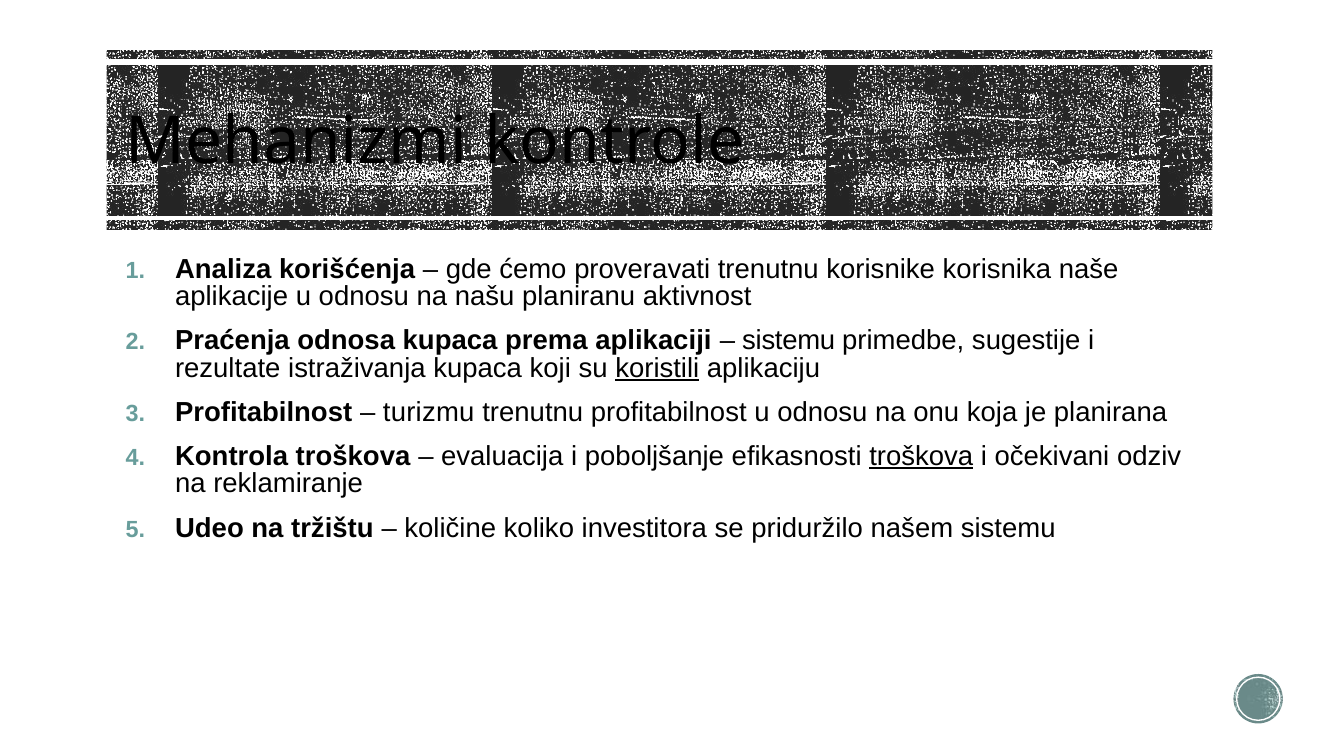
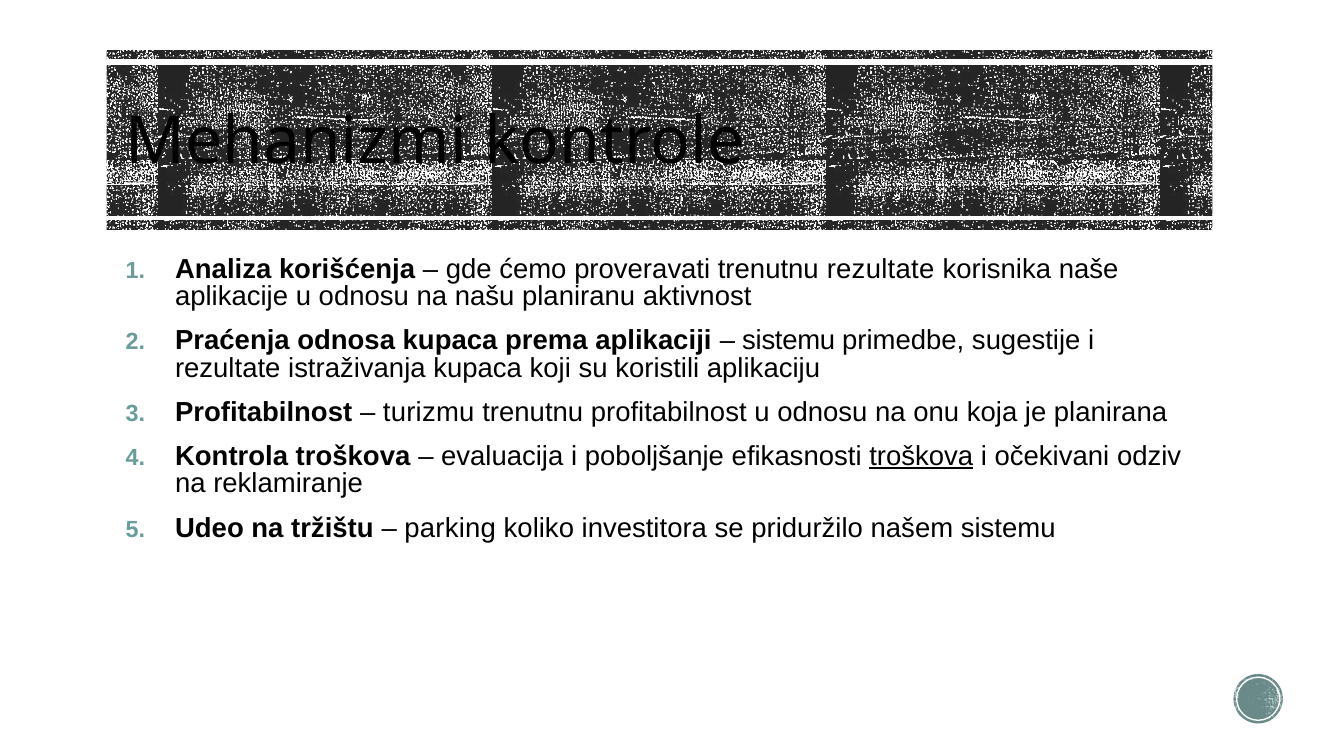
trenutnu korisnike: korisnike -> rezultate
koristili underline: present -> none
količine: količine -> parking
